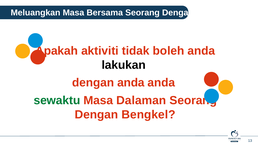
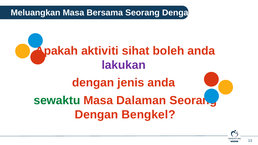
tidak: tidak -> sihat
lakukan colour: black -> purple
dengan anda: anda -> jenis
